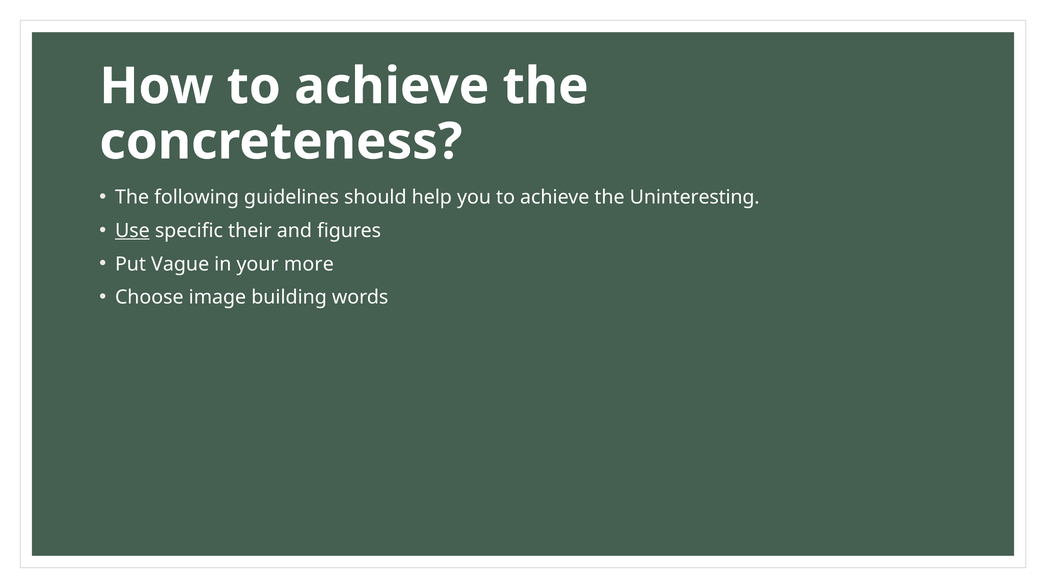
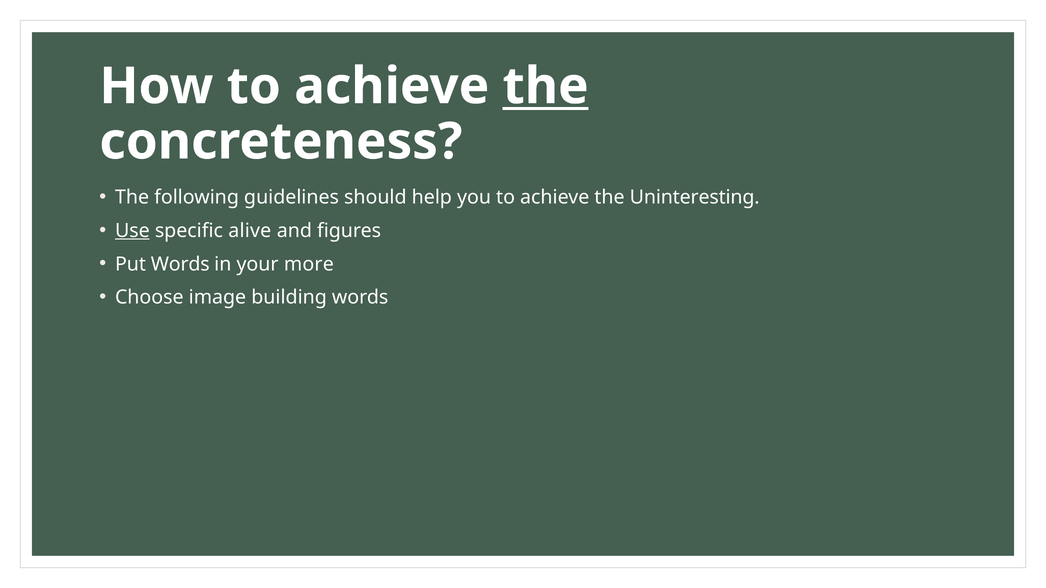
the at (546, 86) underline: none -> present
their: their -> alive
Put Vague: Vague -> Words
